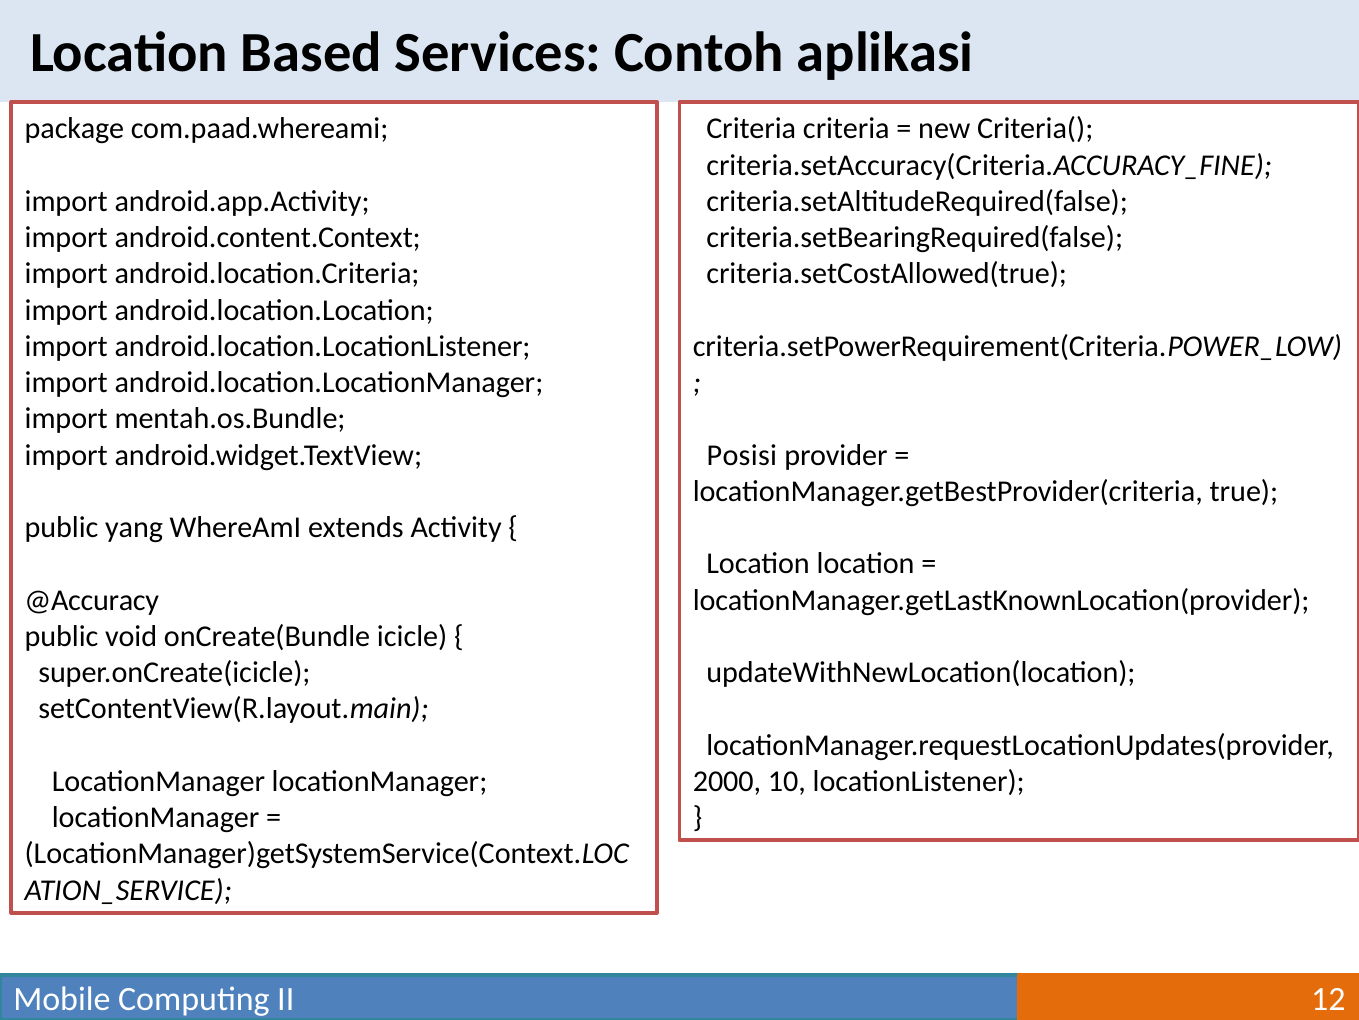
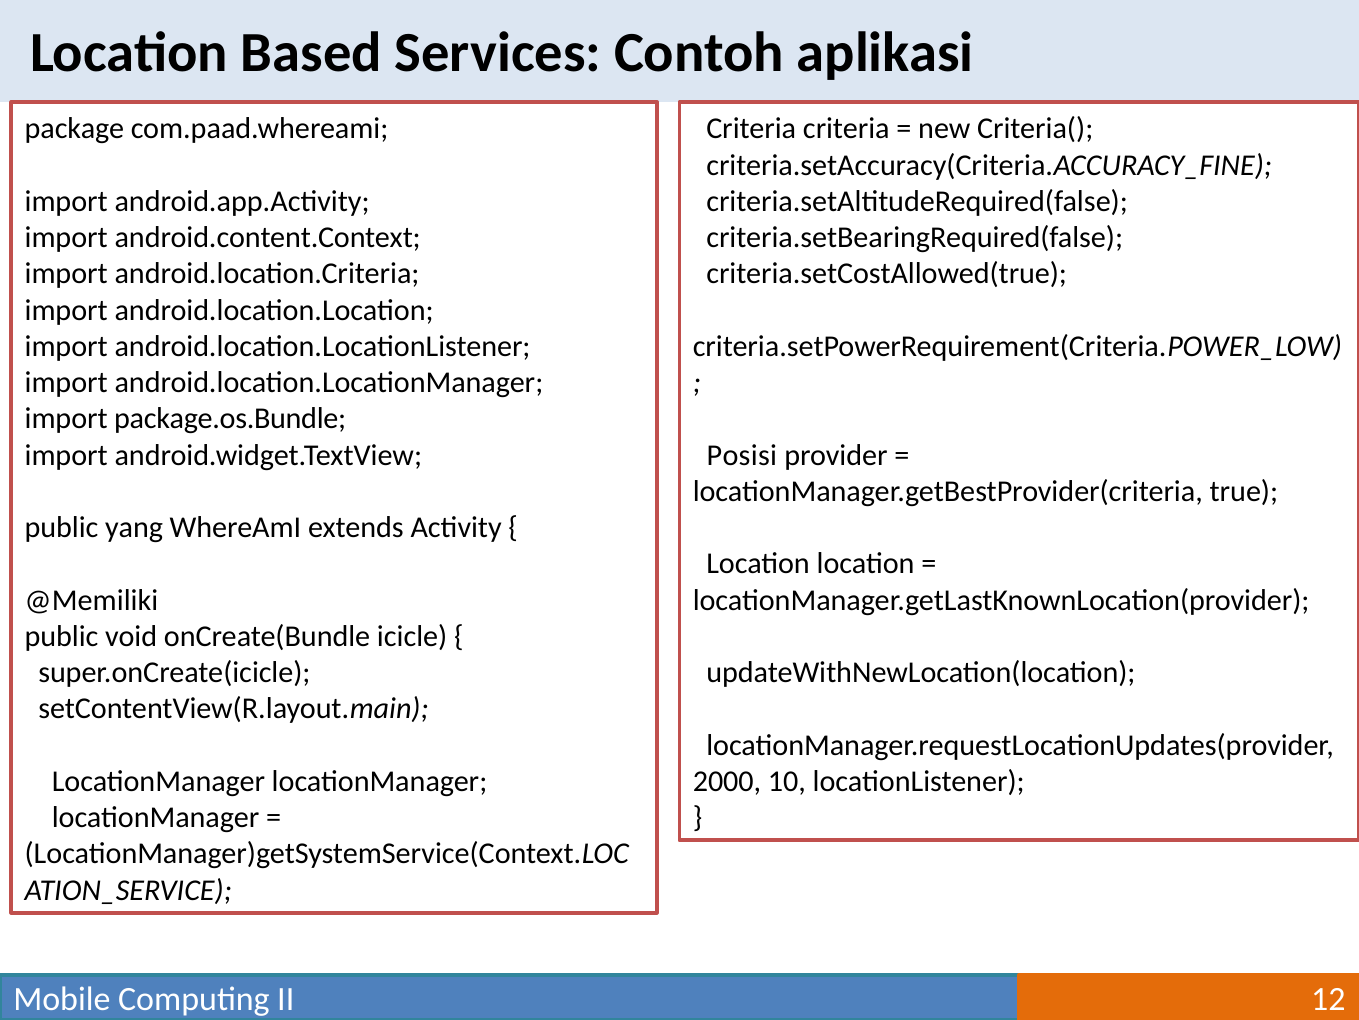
mentah.os.Bundle: mentah.os.Bundle -> package.os.Bundle
@Accuracy: @Accuracy -> @Memiliki
